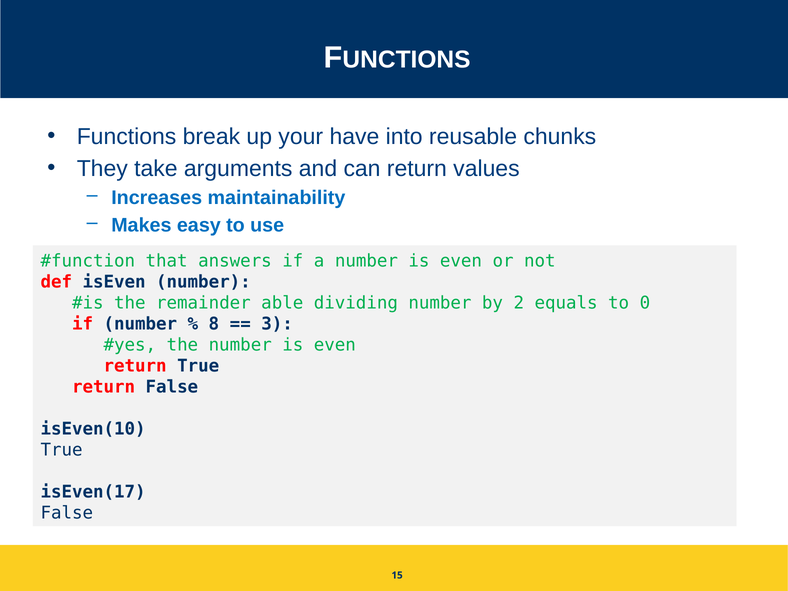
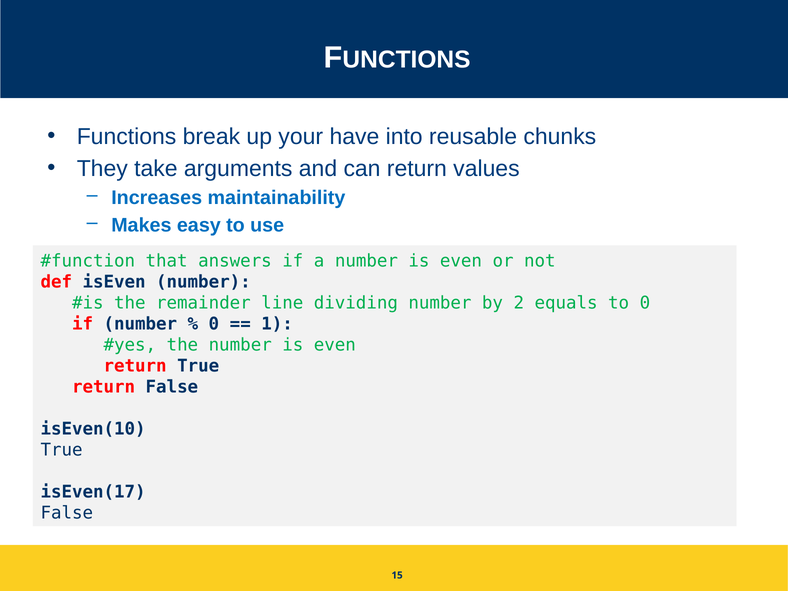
able: able -> line
8 at (214, 324): 8 -> 0
3: 3 -> 1
